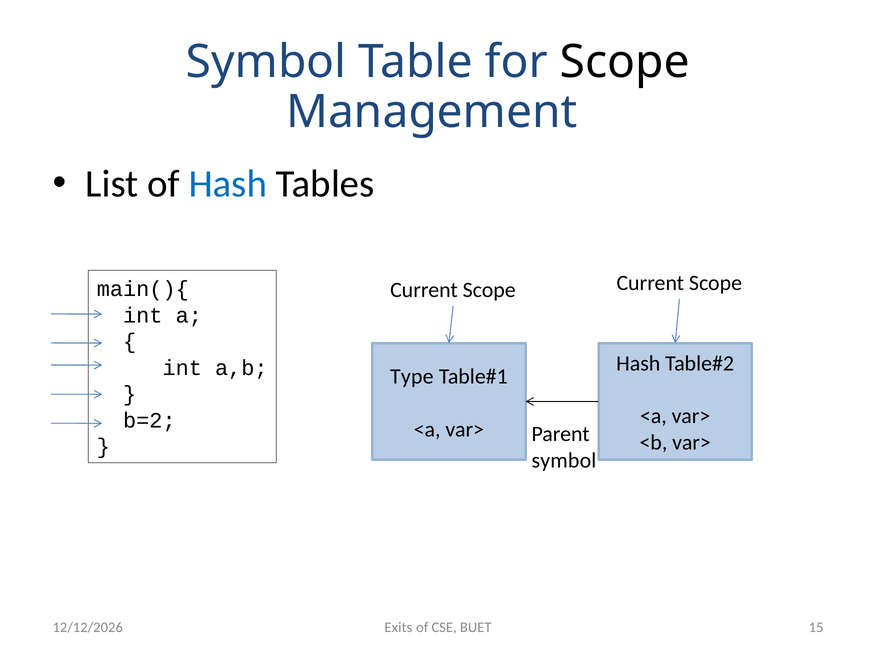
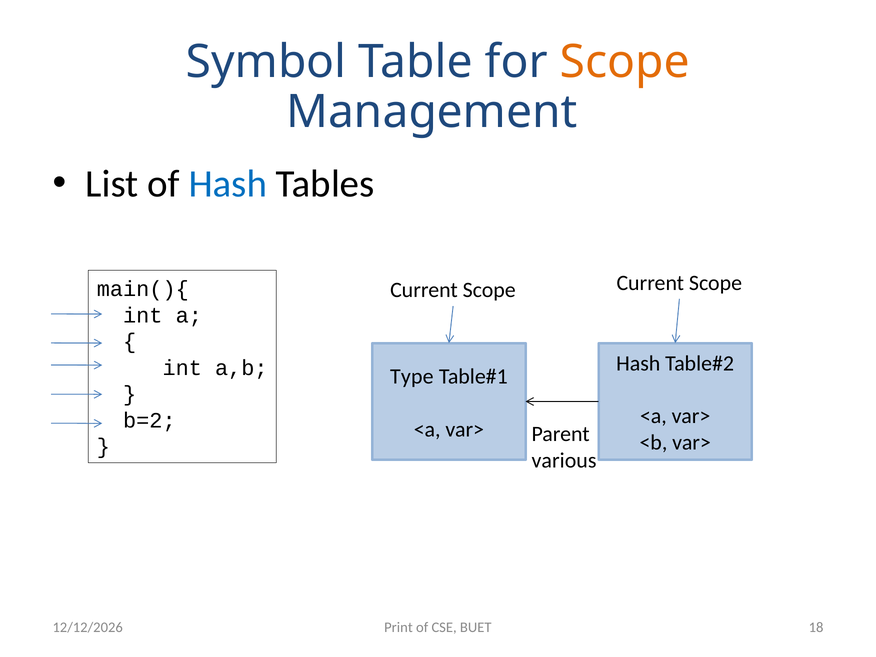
Scope at (625, 62) colour: black -> orange
symbol at (564, 460): symbol -> various
Exits: Exits -> Print
15: 15 -> 18
